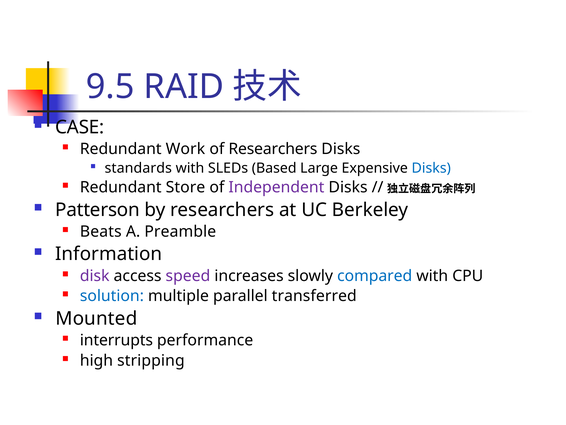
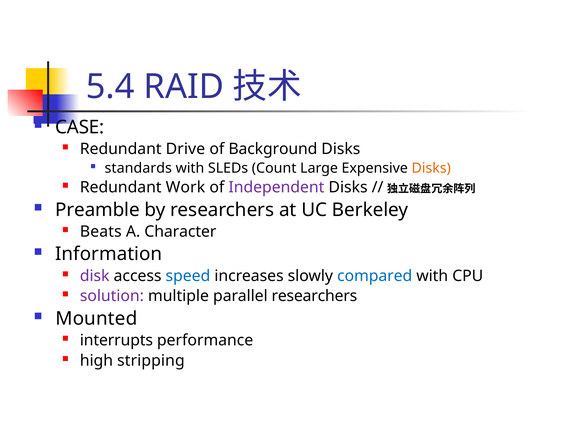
9.5: 9.5 -> 5.4
Work: Work -> Drive
of Researchers: Researchers -> Background
Based: Based -> Count
Disks at (431, 168) colour: blue -> orange
Store: Store -> Work
Patterson: Patterson -> Preamble
Preamble: Preamble -> Character
speed colour: purple -> blue
solution colour: blue -> purple
parallel transferred: transferred -> researchers
